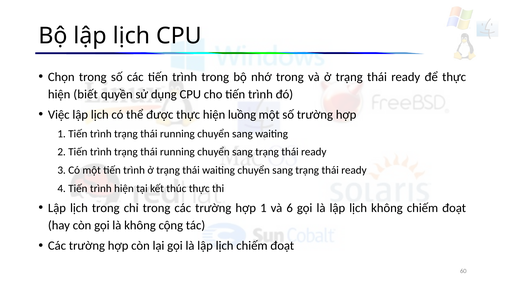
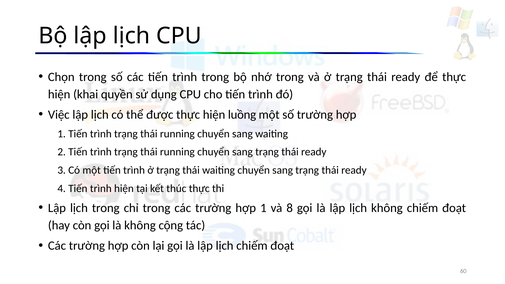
biết: biết -> khai
6: 6 -> 8
